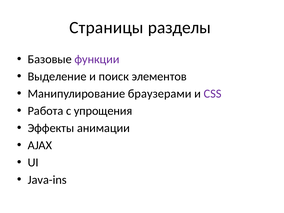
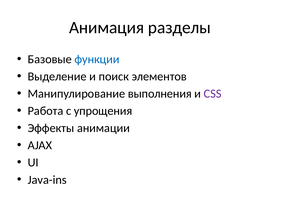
Страницы: Страницы -> Анимация
функции colour: purple -> blue
браузерами: браузерами -> выполнения
